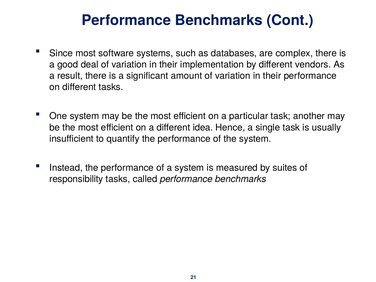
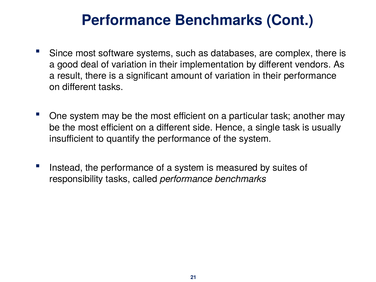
idea: idea -> side
